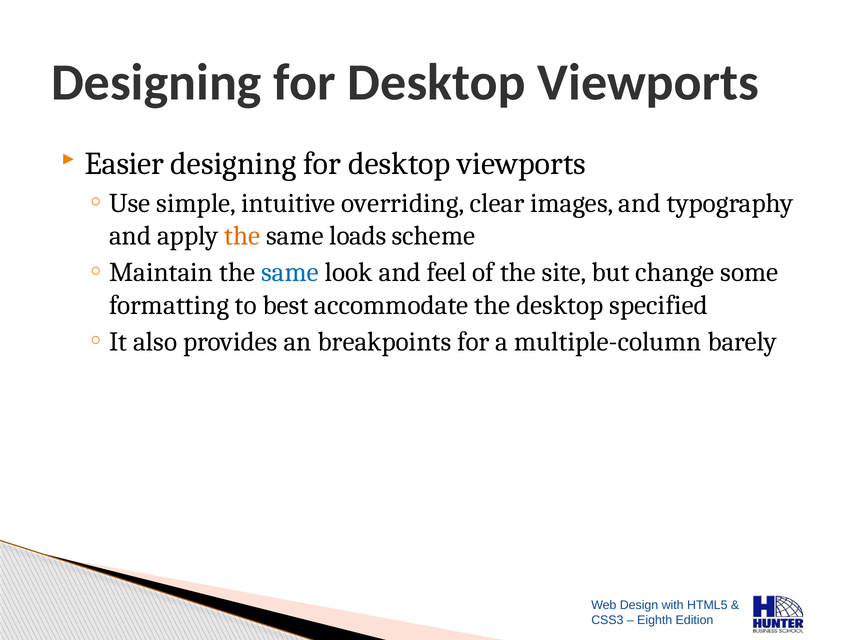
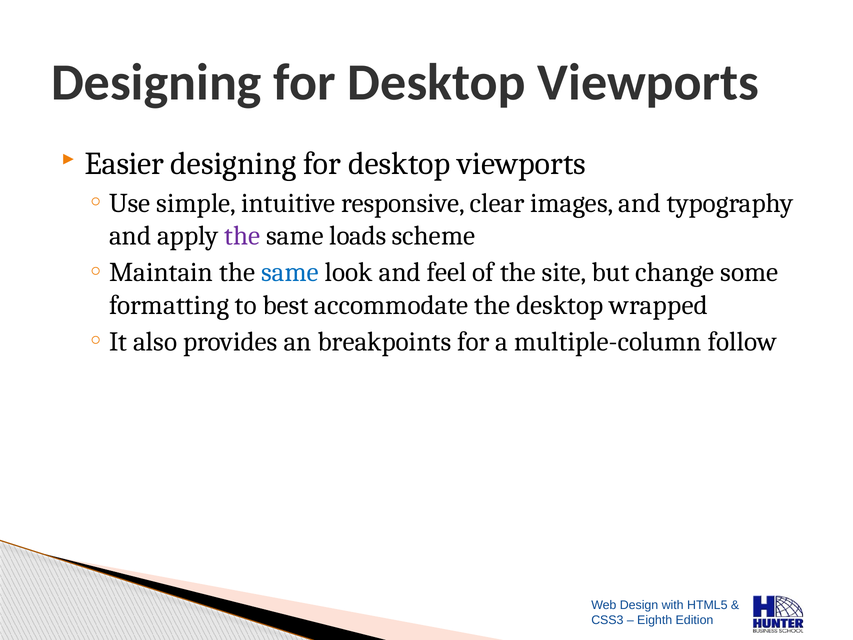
overriding: overriding -> responsive
the at (242, 236) colour: orange -> purple
specified: specified -> wrapped
barely: barely -> follow
